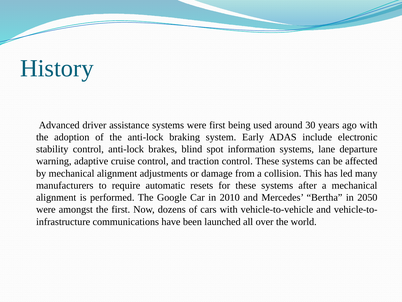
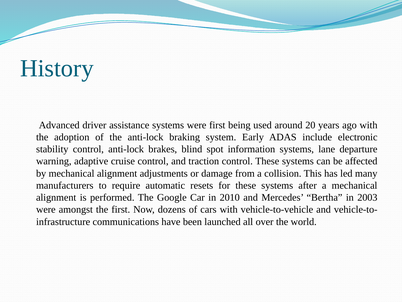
30: 30 -> 20
2050: 2050 -> 2003
